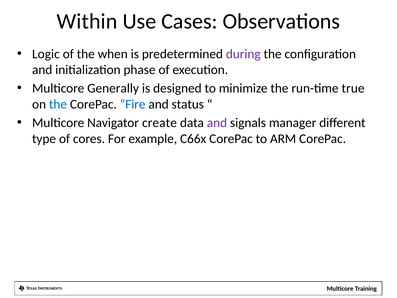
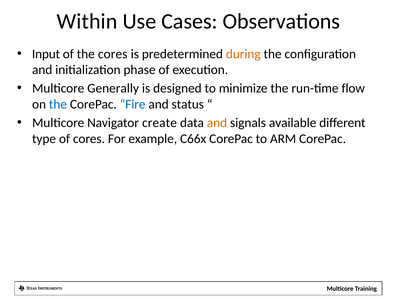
Logic: Logic -> Input
the when: when -> cores
during colour: purple -> orange
true: true -> flow
and at (217, 123) colour: purple -> orange
manager: manager -> available
